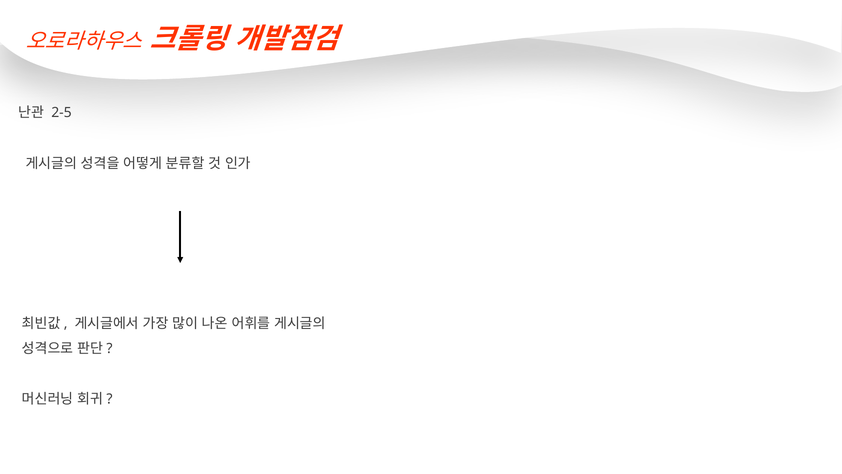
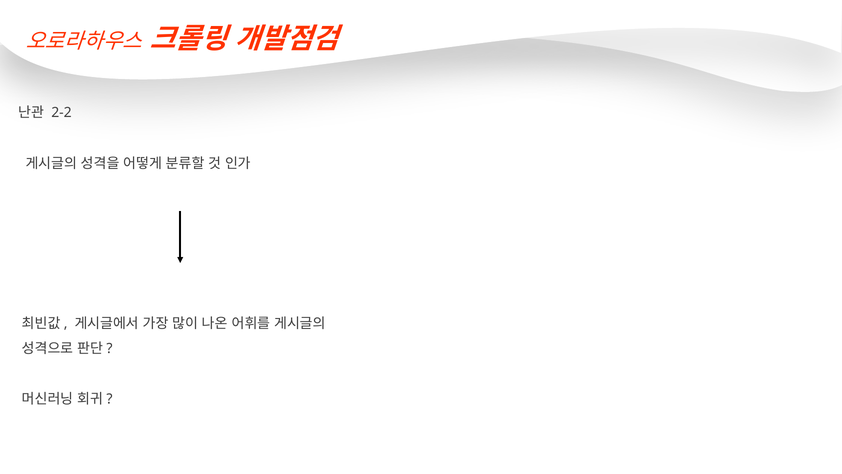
2-5: 2-5 -> 2-2
